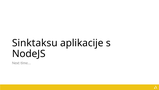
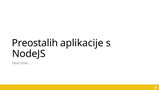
Sinktaksu: Sinktaksu -> Preostalih
